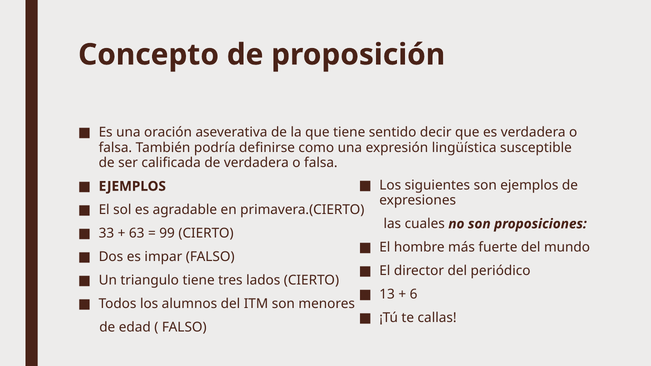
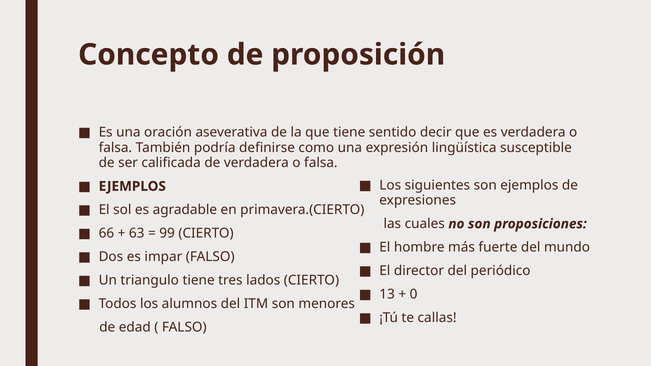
33: 33 -> 66
6: 6 -> 0
